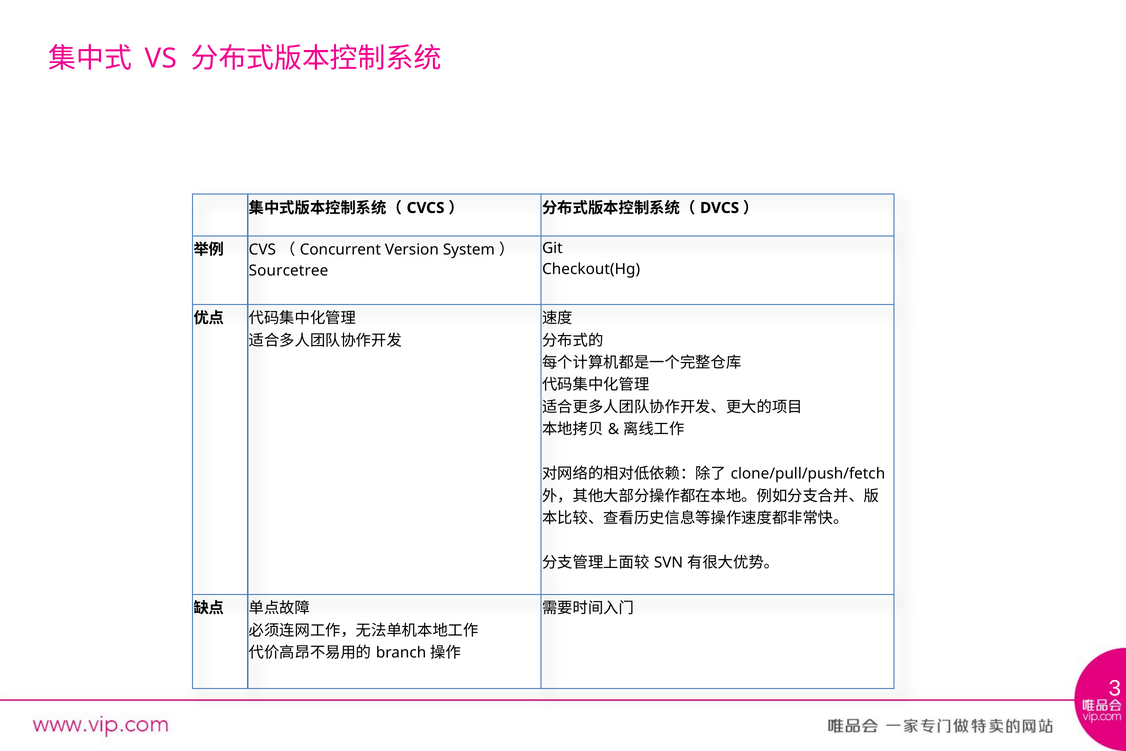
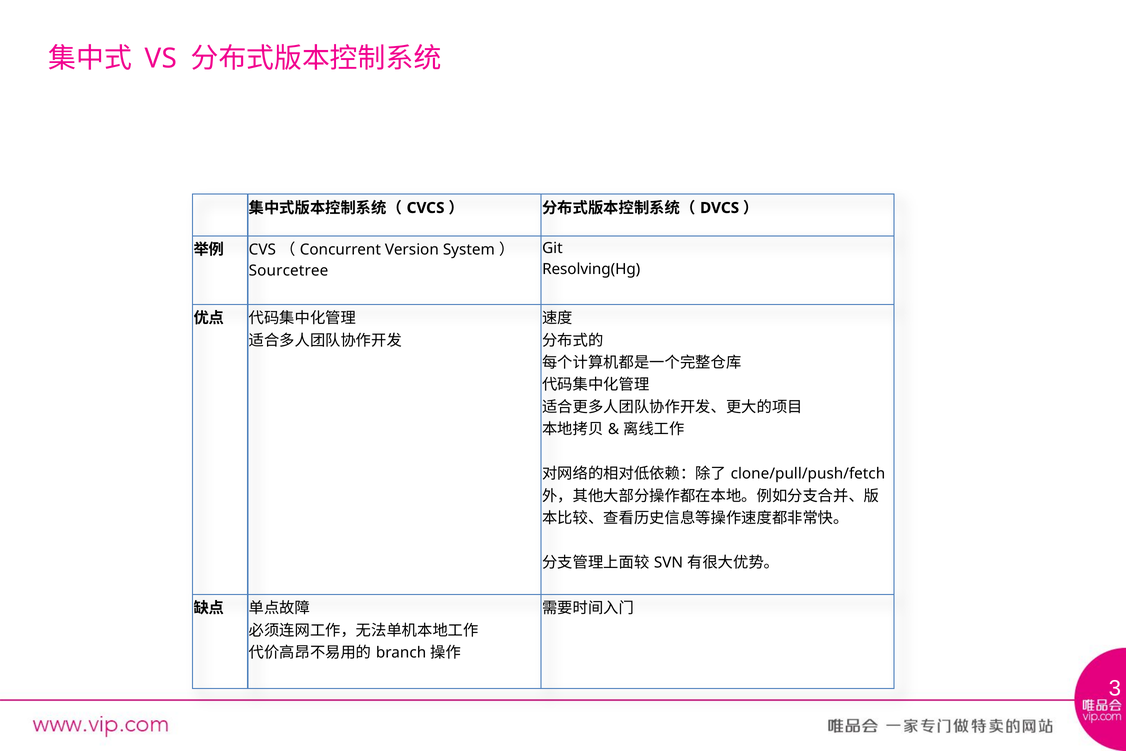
Checkout(Hg: Checkout(Hg -> Resolving(Hg
